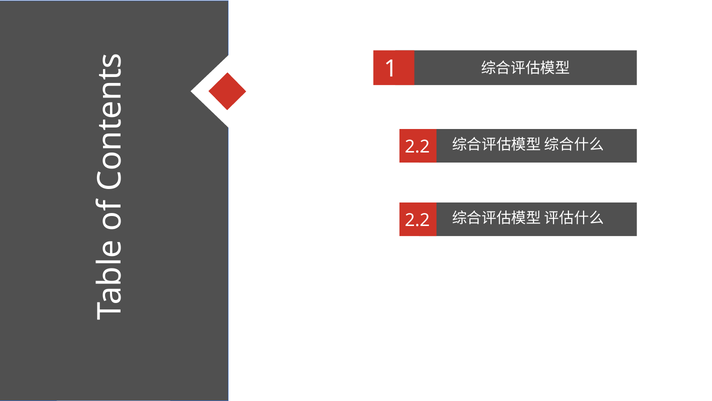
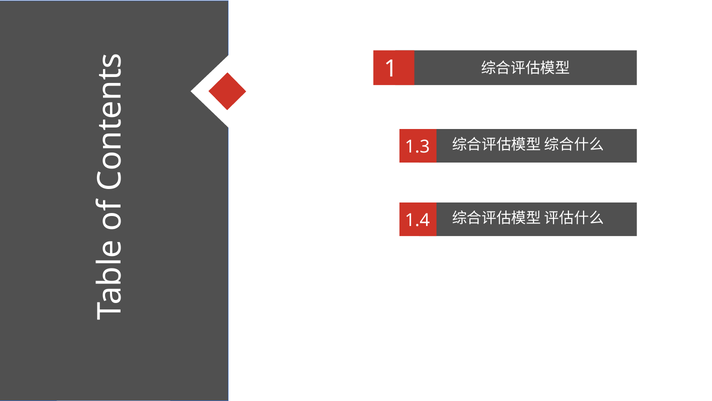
2.2 at (417, 147): 2.2 -> 1.3
2.2 at (417, 220): 2.2 -> 1.4
